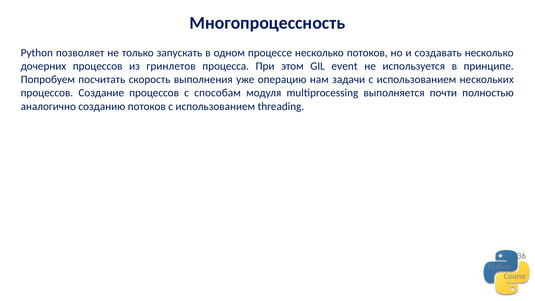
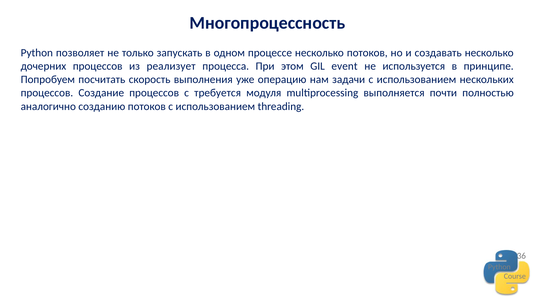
гринлетов: гринлетов -> реализует
способам: способам -> требуется
